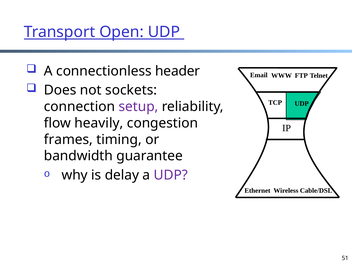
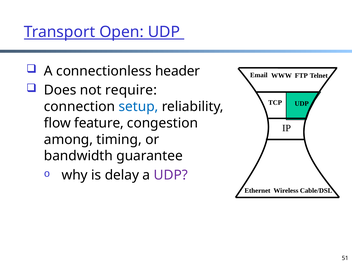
sockets: sockets -> require
setup colour: purple -> blue
heavily: heavily -> feature
frames: frames -> among
